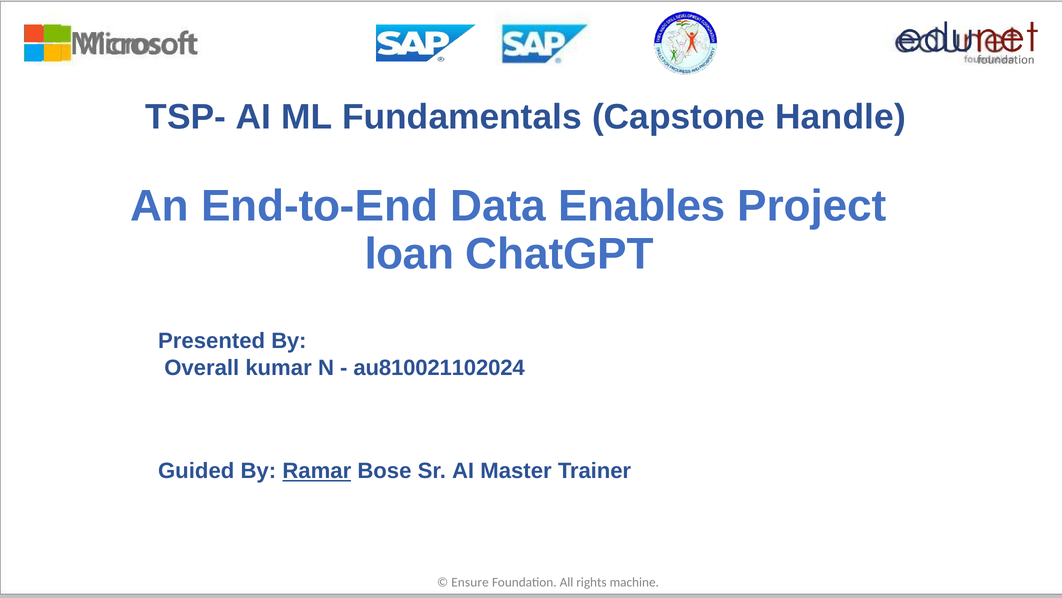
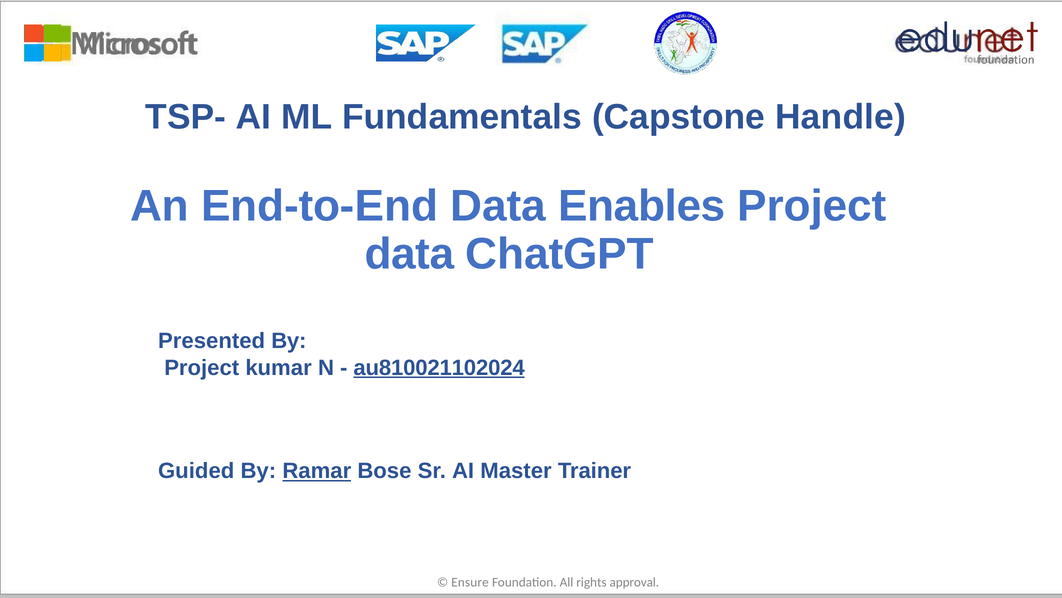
loan at (409, 254): loan -> data
Overall at (202, 367): Overall -> Project
au810021102024 underline: none -> present
machine: machine -> approval
